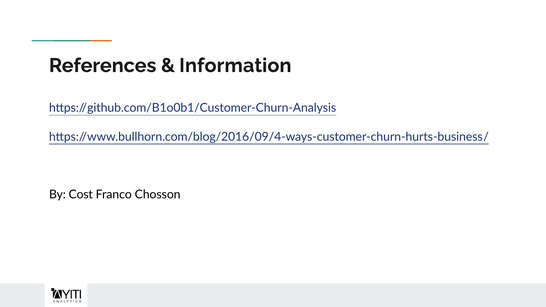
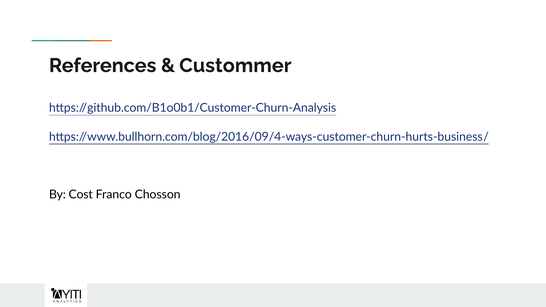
Information: Information -> Custommer
